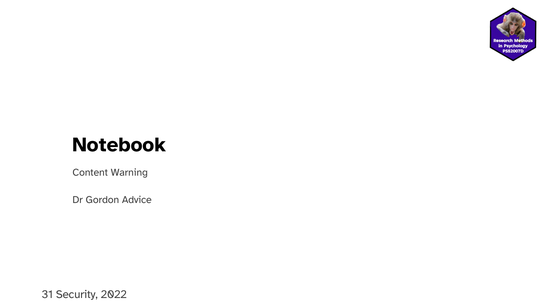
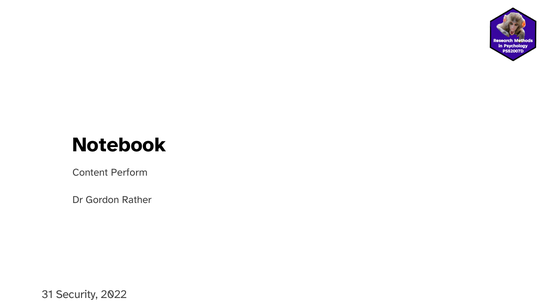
Warning: Warning -> Perform
Advice: Advice -> Rather
